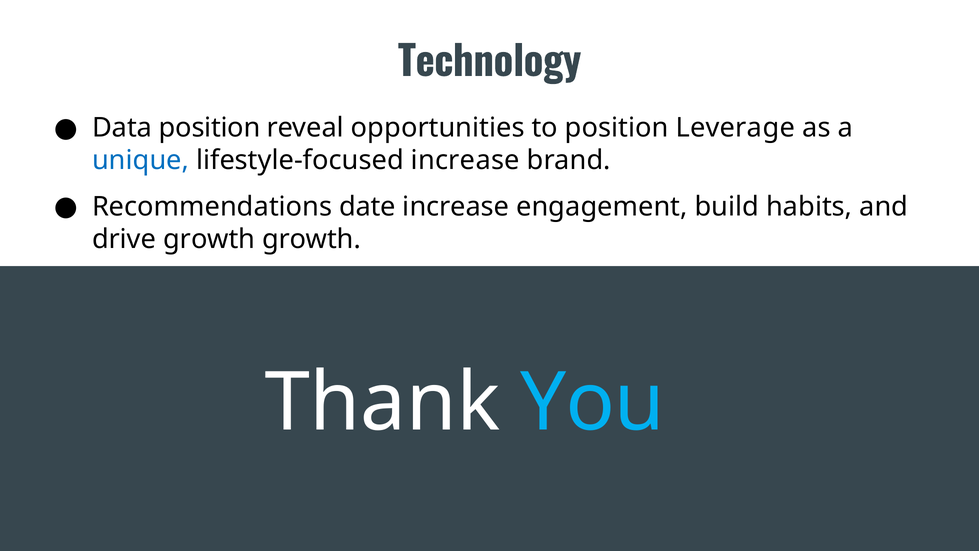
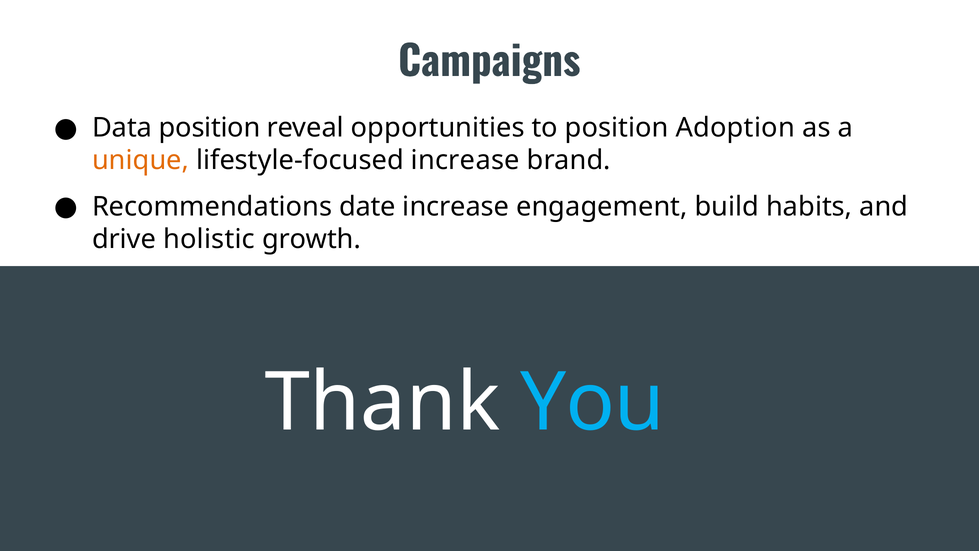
Technology: Technology -> Campaigns
Leverage: Leverage -> Adoption
unique colour: blue -> orange
drive growth: growth -> holistic
